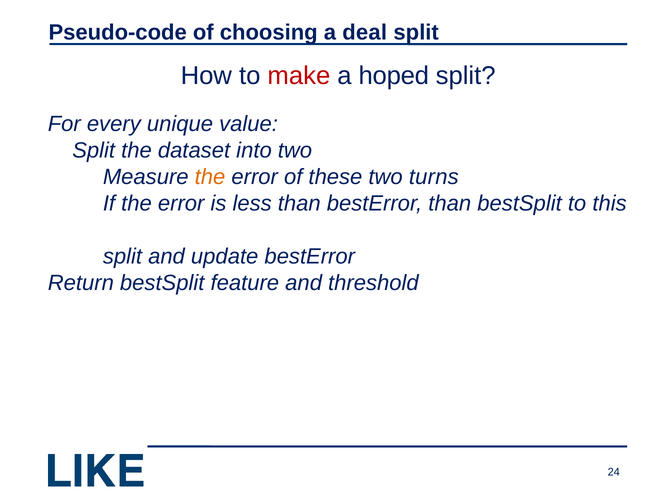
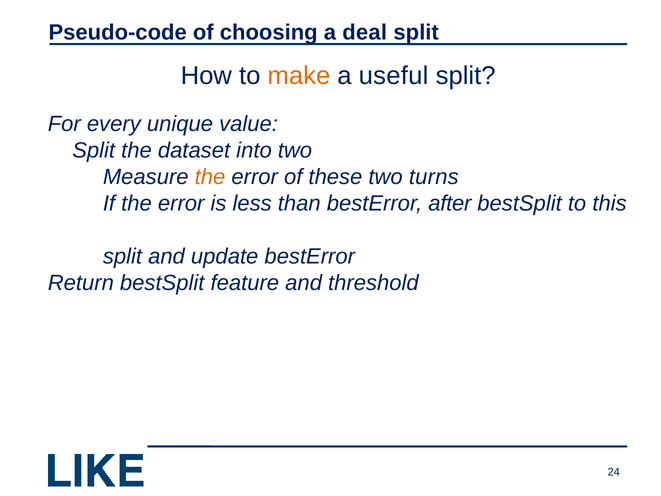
make colour: red -> orange
hoped: hoped -> useful
bestError than: than -> after
